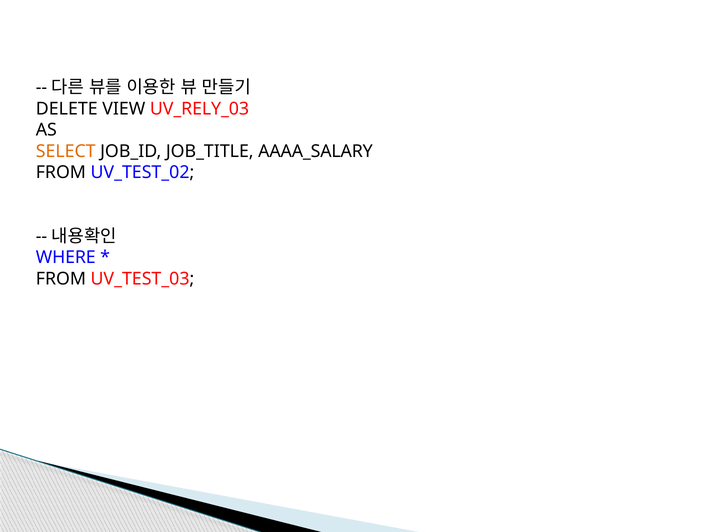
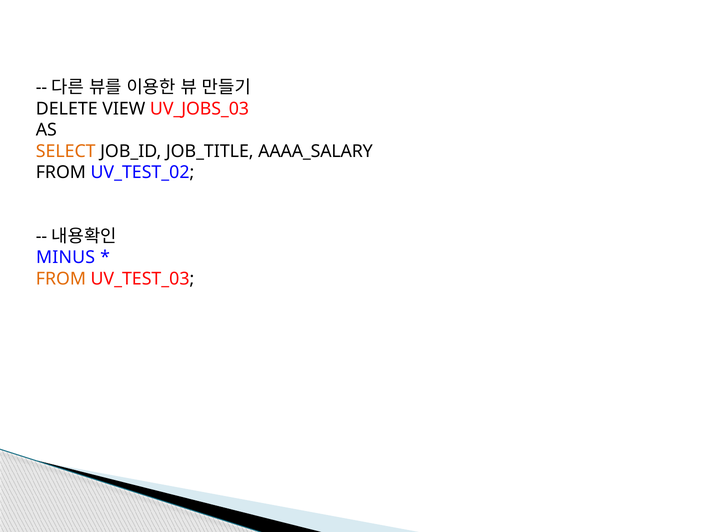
UV_RELY_03: UV_RELY_03 -> UV_JOBS_03
WHERE: WHERE -> MINUS
FROM at (61, 279) colour: black -> orange
